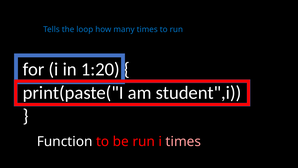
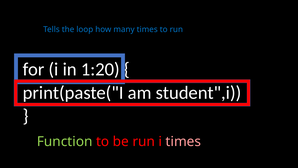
Function colour: white -> light green
